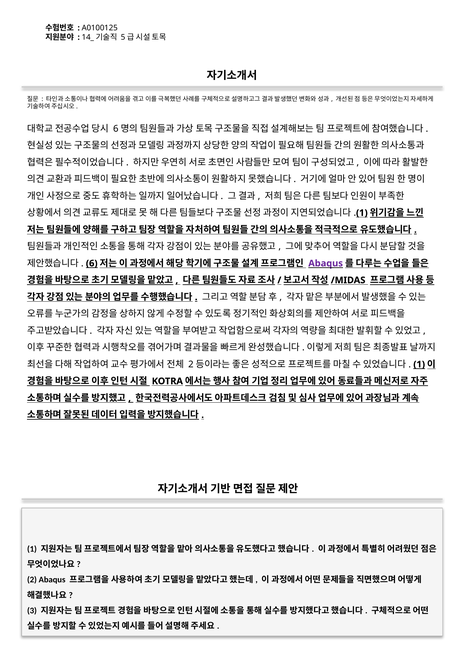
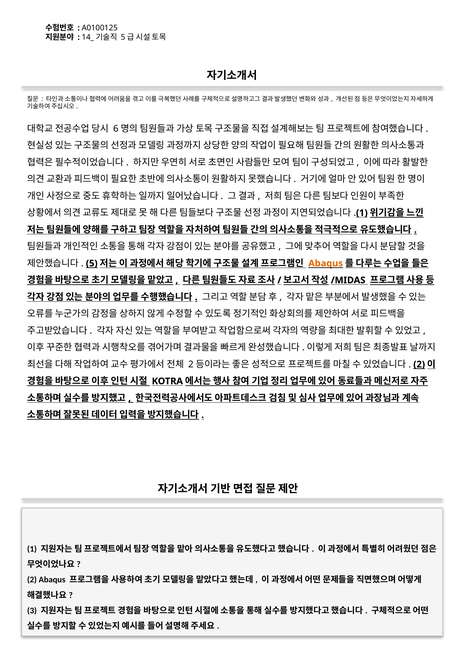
6: 6 -> 5
Abaqus at (326, 263) colour: purple -> orange
1 at (419, 364): 1 -> 2
